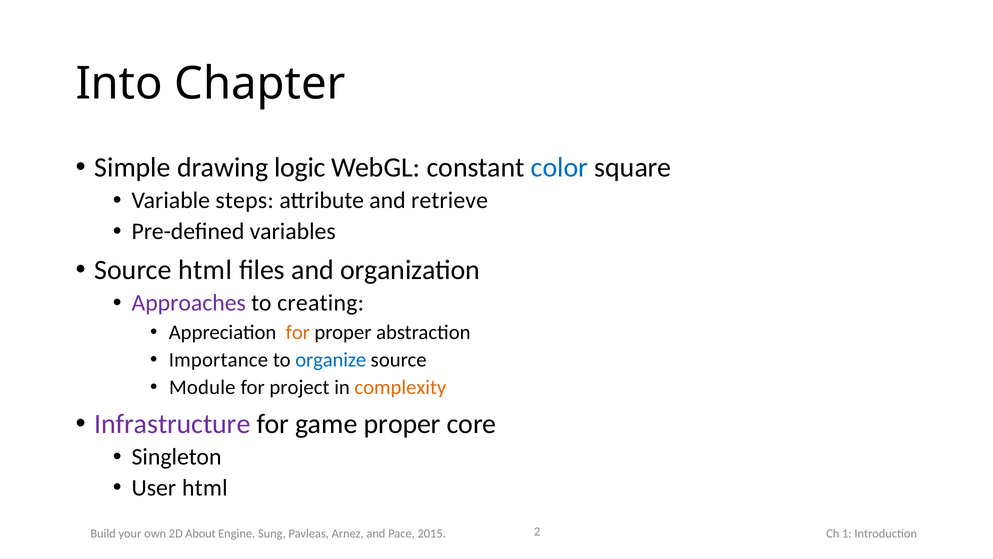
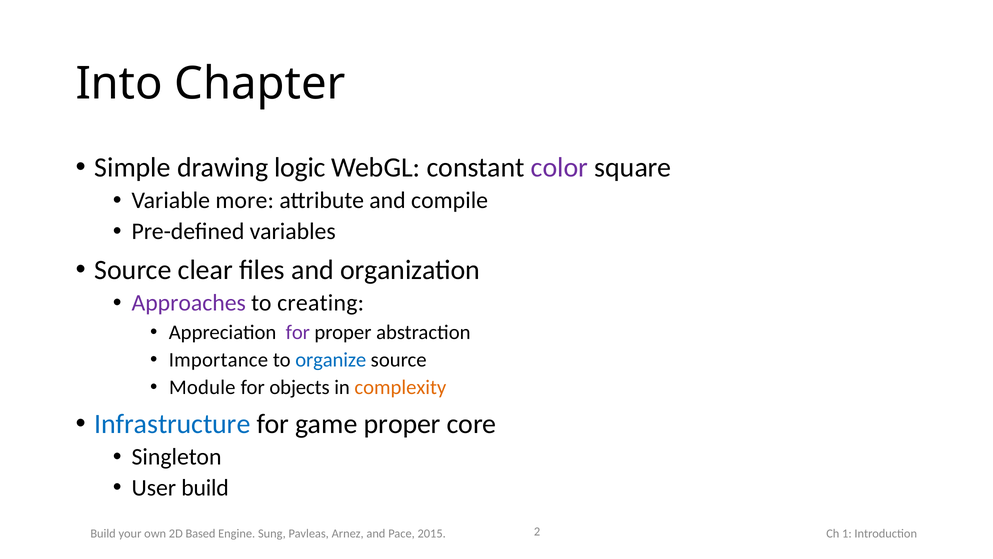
color colour: blue -> purple
steps: steps -> more
retrieve: retrieve -> compile
Source html: html -> clear
for at (298, 332) colour: orange -> purple
project: project -> objects
Infrastructure colour: purple -> blue
User html: html -> build
About: About -> Based
